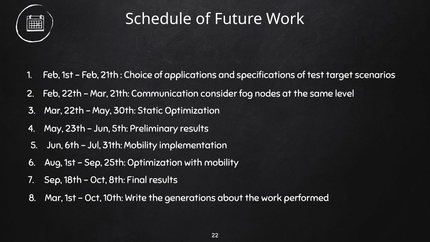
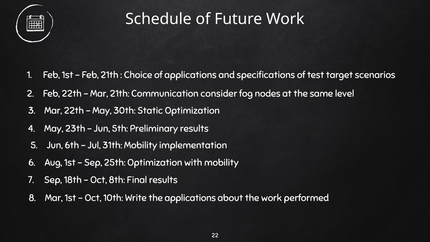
the generations: generations -> applications
